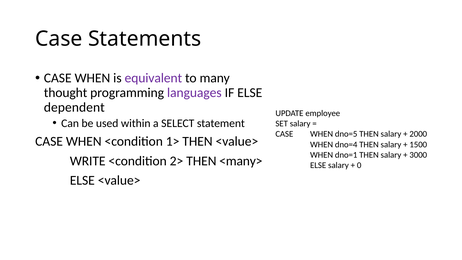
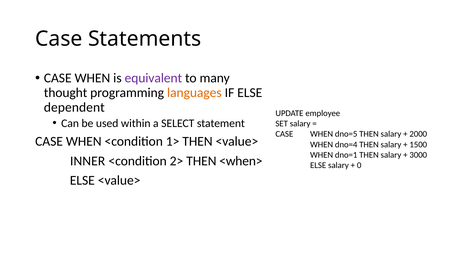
languages colour: purple -> orange
WRITE: WRITE -> INNER
<many>: <many> -> <when>
